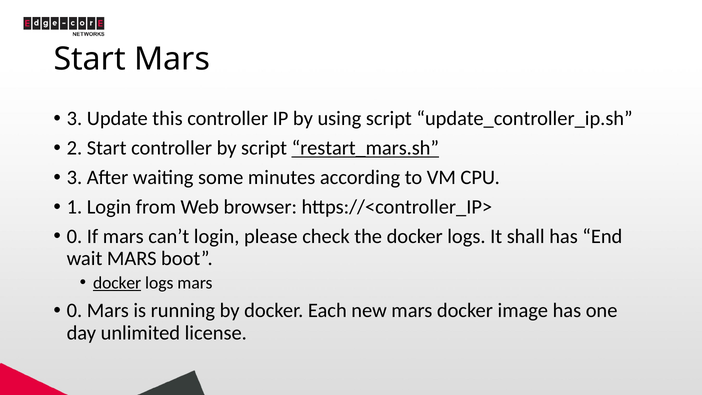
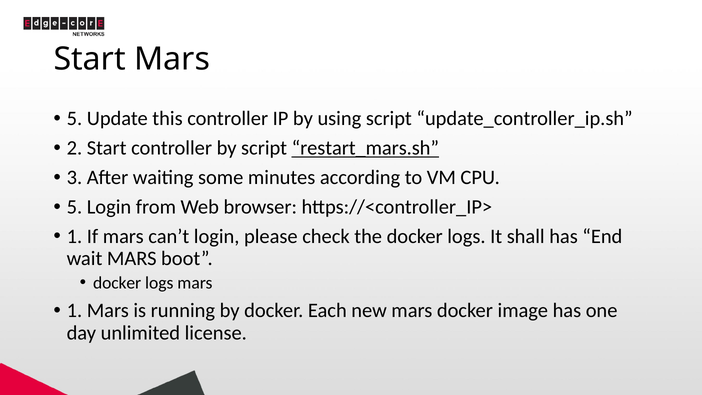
3 at (74, 119): 3 -> 5
1 at (74, 207): 1 -> 5
0 at (74, 236): 0 -> 1
docker at (117, 283) underline: present -> none
0 at (74, 311): 0 -> 1
